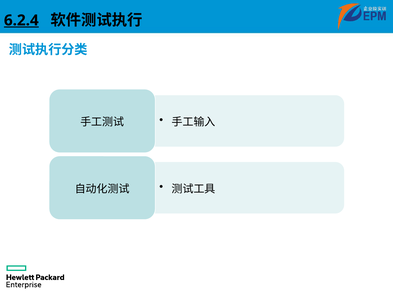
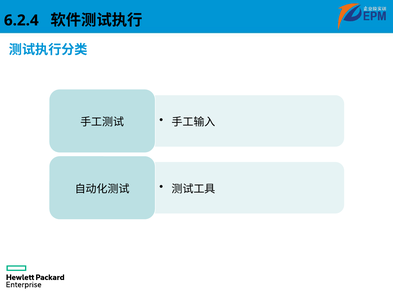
6.2.4 underline: present -> none
